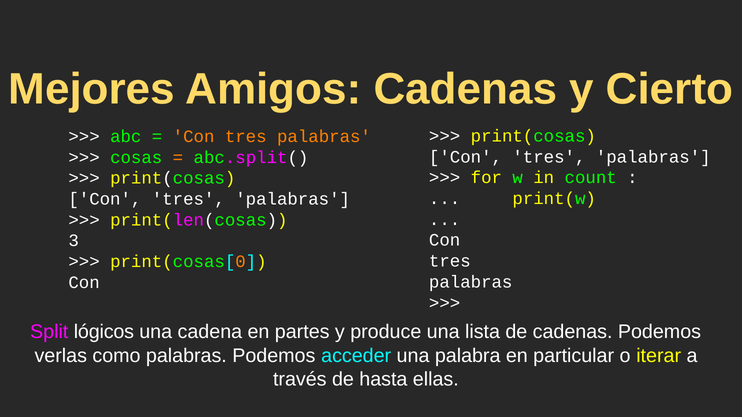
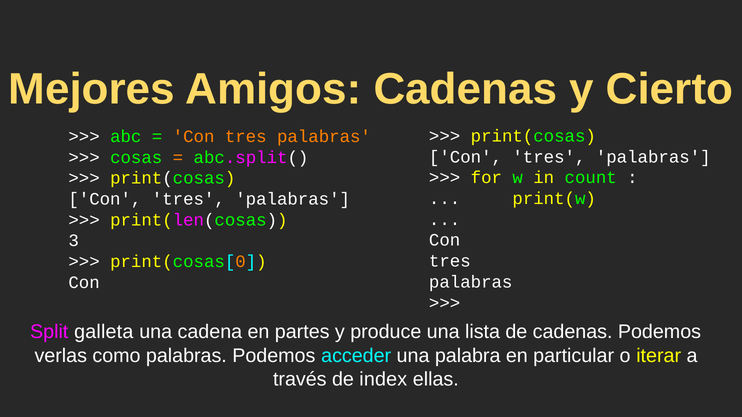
lógicos: lógicos -> galleta
hasta: hasta -> index
